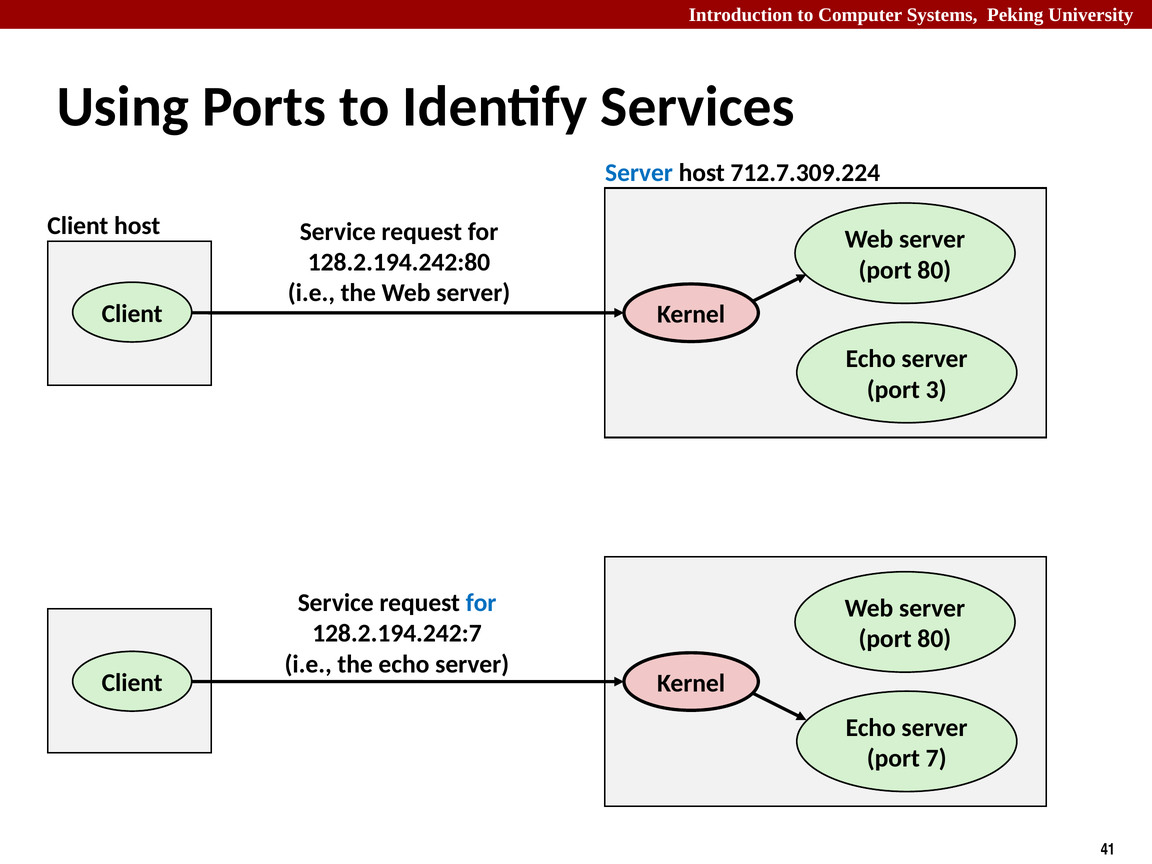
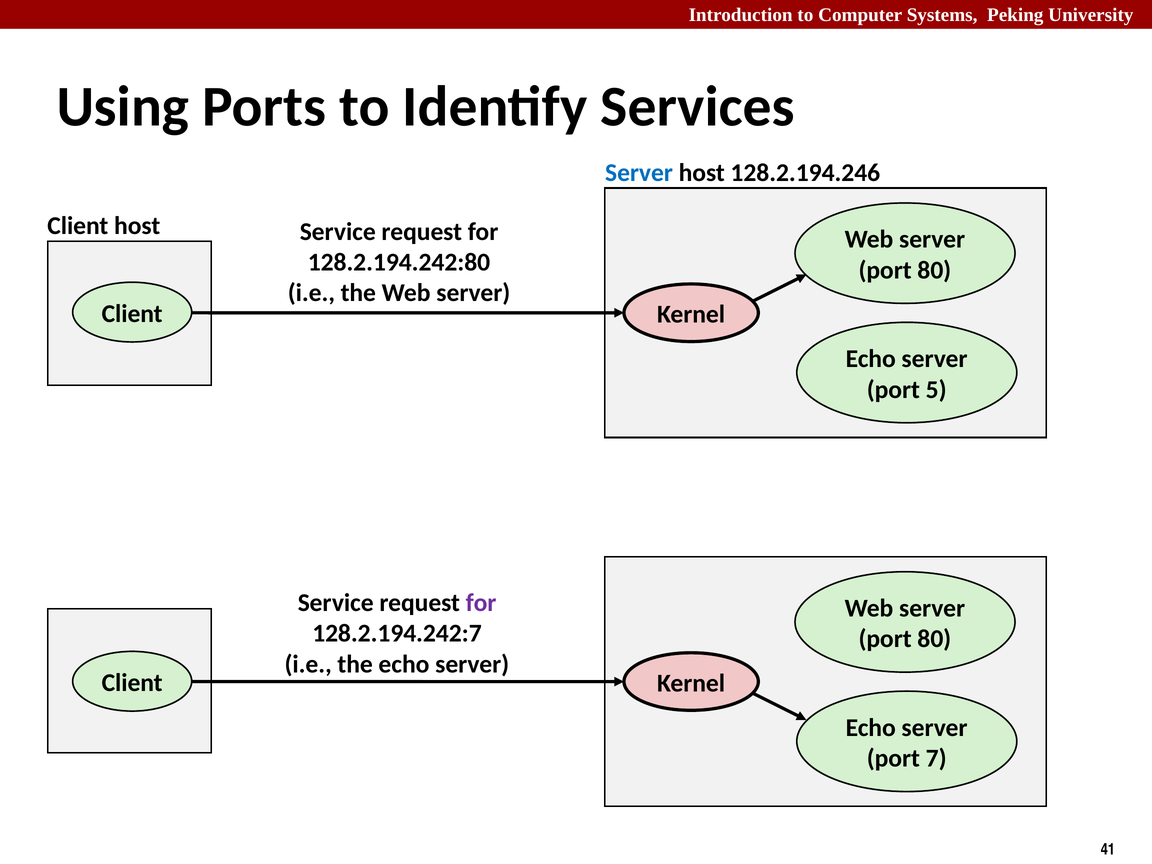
712.7.309.224: 712.7.309.224 -> 128.2.194.246
3: 3 -> 5
for at (481, 603) colour: blue -> purple
